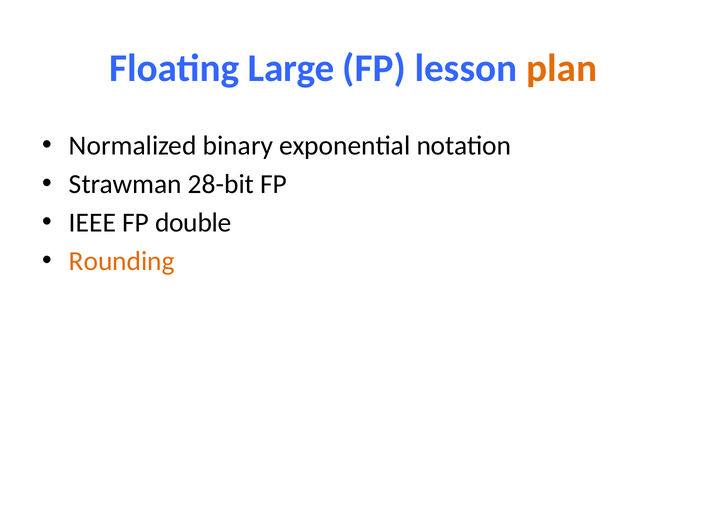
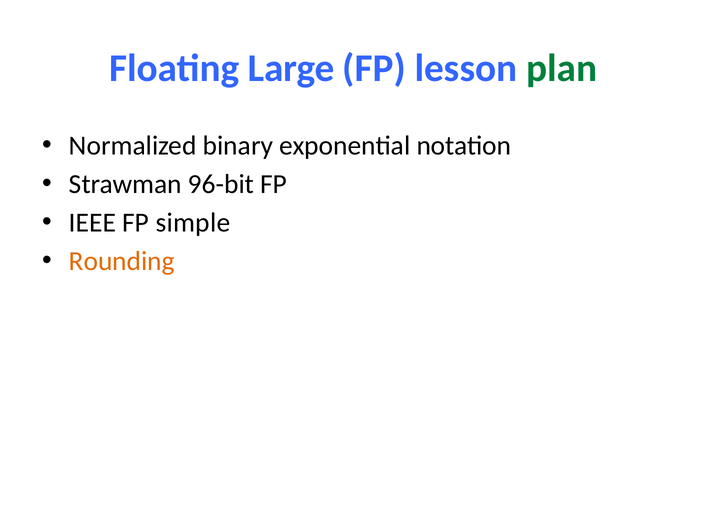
plan colour: orange -> green
28-bit: 28-bit -> 96-bit
double: double -> simple
